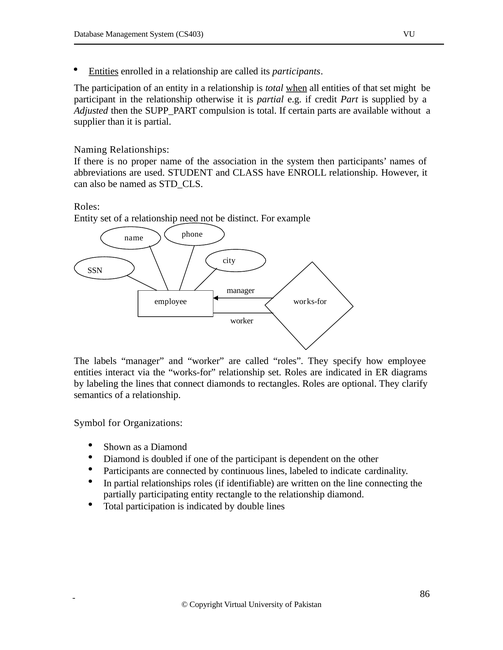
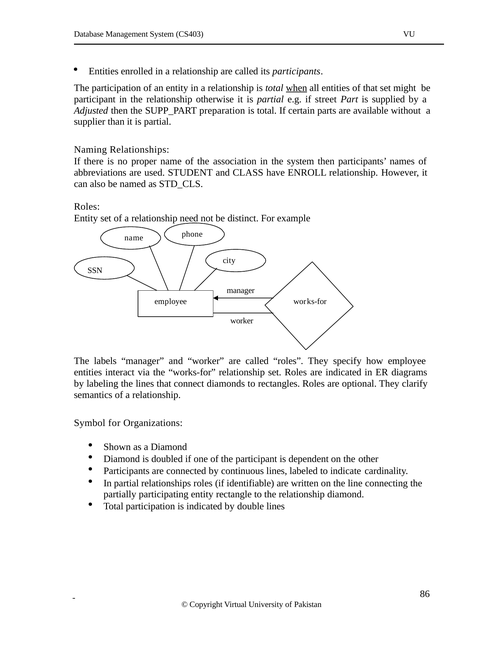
Entities at (104, 71) underline: present -> none
credit: credit -> street
compulsion: compulsion -> preparation
